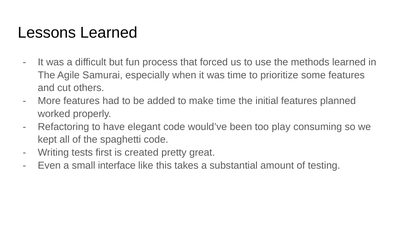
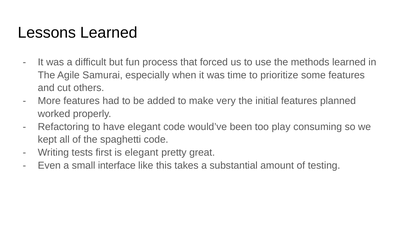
make time: time -> very
is created: created -> elegant
